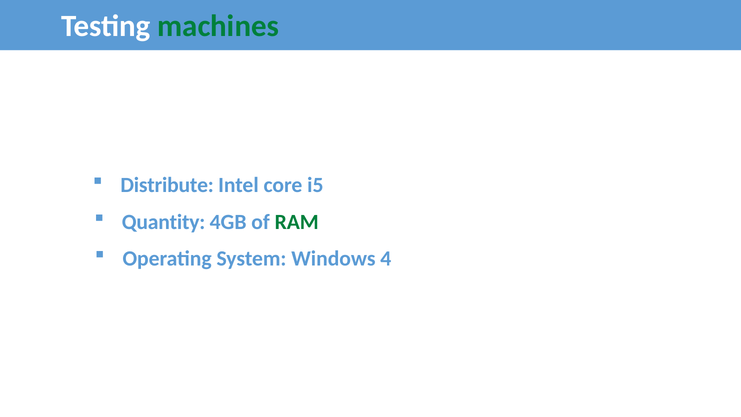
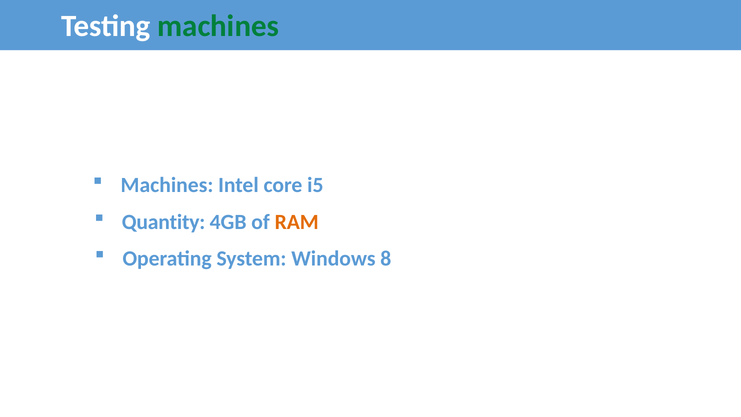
Distribute at (167, 185): Distribute -> Machines
RAM colour: green -> orange
4: 4 -> 8
